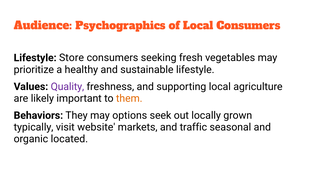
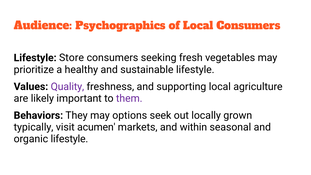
them colour: orange -> purple
website: website -> acumen
traffic: traffic -> within
organic located: located -> lifestyle
